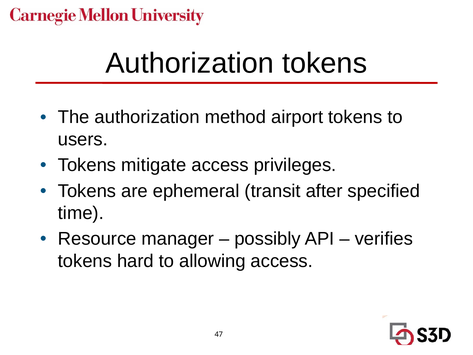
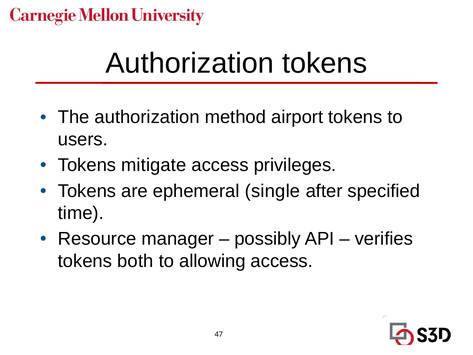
transit: transit -> single
hard: hard -> both
